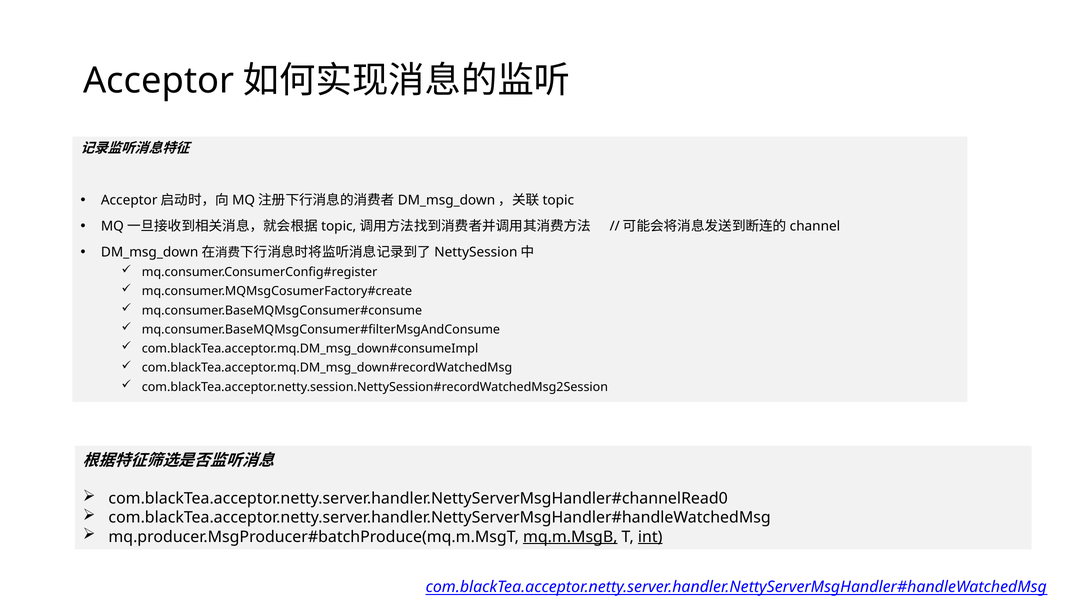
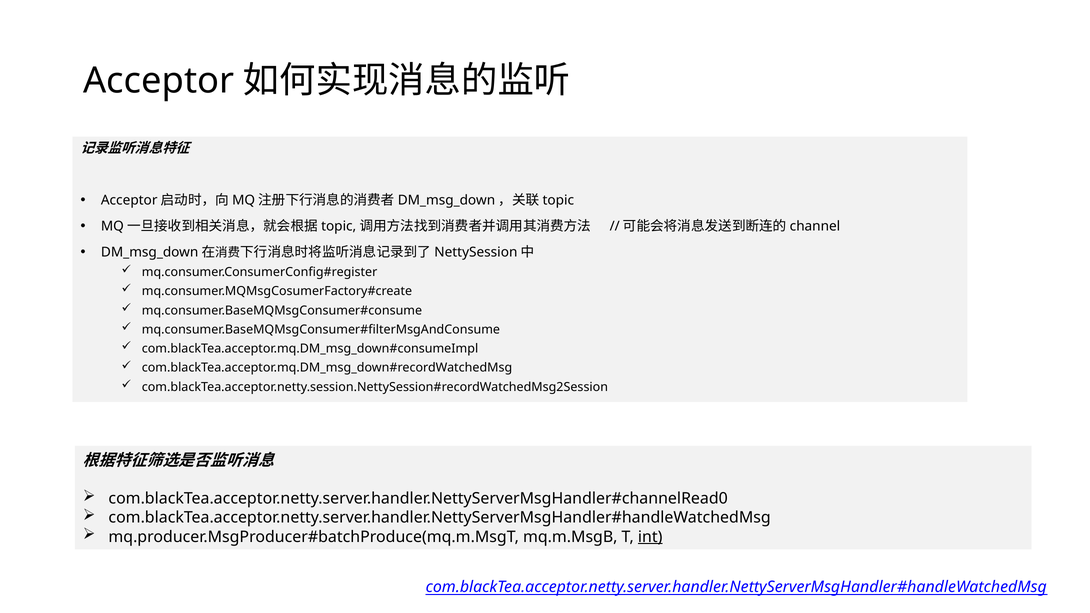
mq.m.MsgB underline: present -> none
